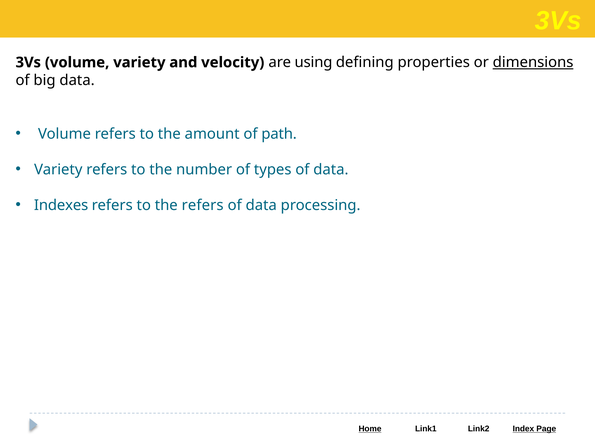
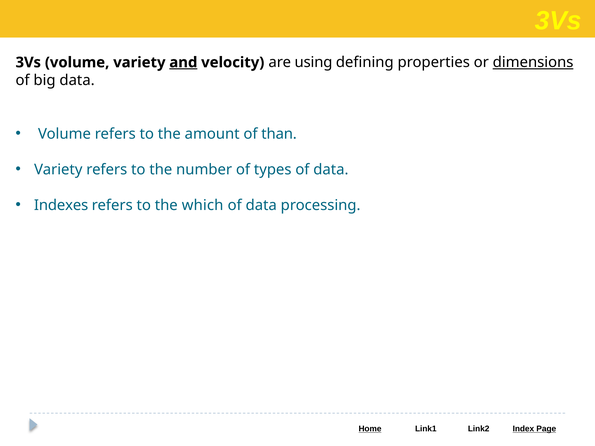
and underline: none -> present
path: path -> than
the refers: refers -> which
